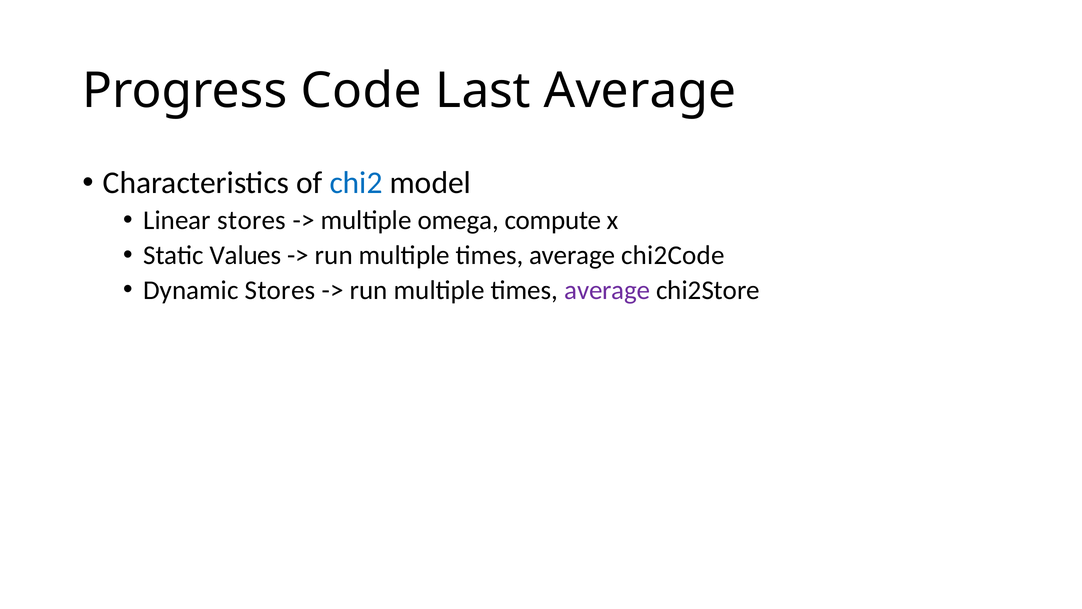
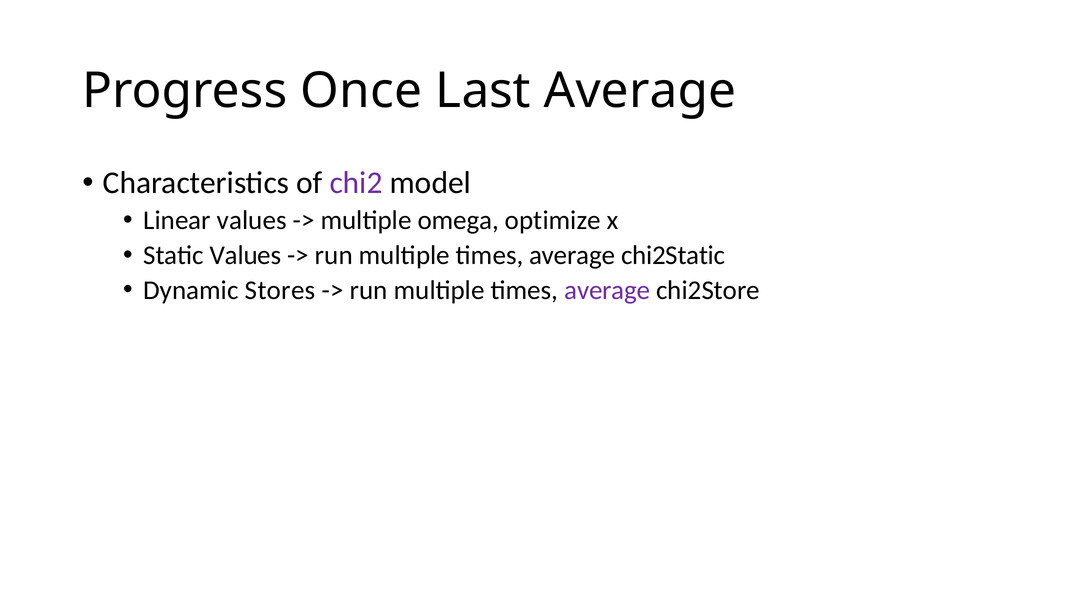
Code: Code -> Once
chi2 colour: blue -> purple
Linear stores: stores -> values
compute: compute -> optimize
chi2Code: chi2Code -> chi2Static
